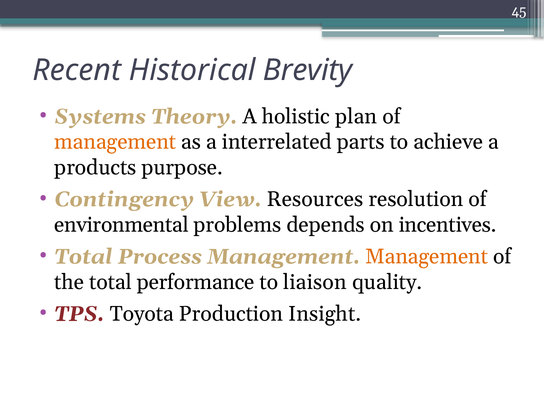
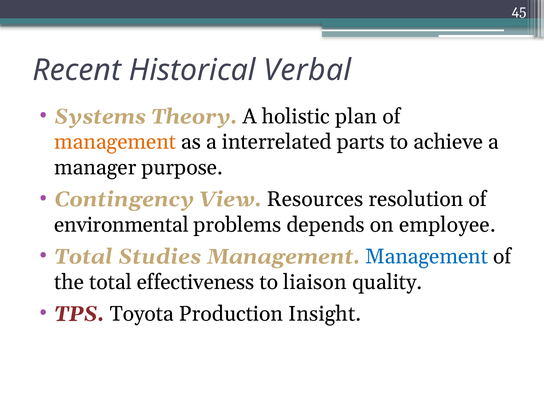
Brevity: Brevity -> Verbal
products: products -> manager
incentives: incentives -> employee
Process: Process -> Studies
Management at (427, 257) colour: orange -> blue
performance: performance -> effectiveness
